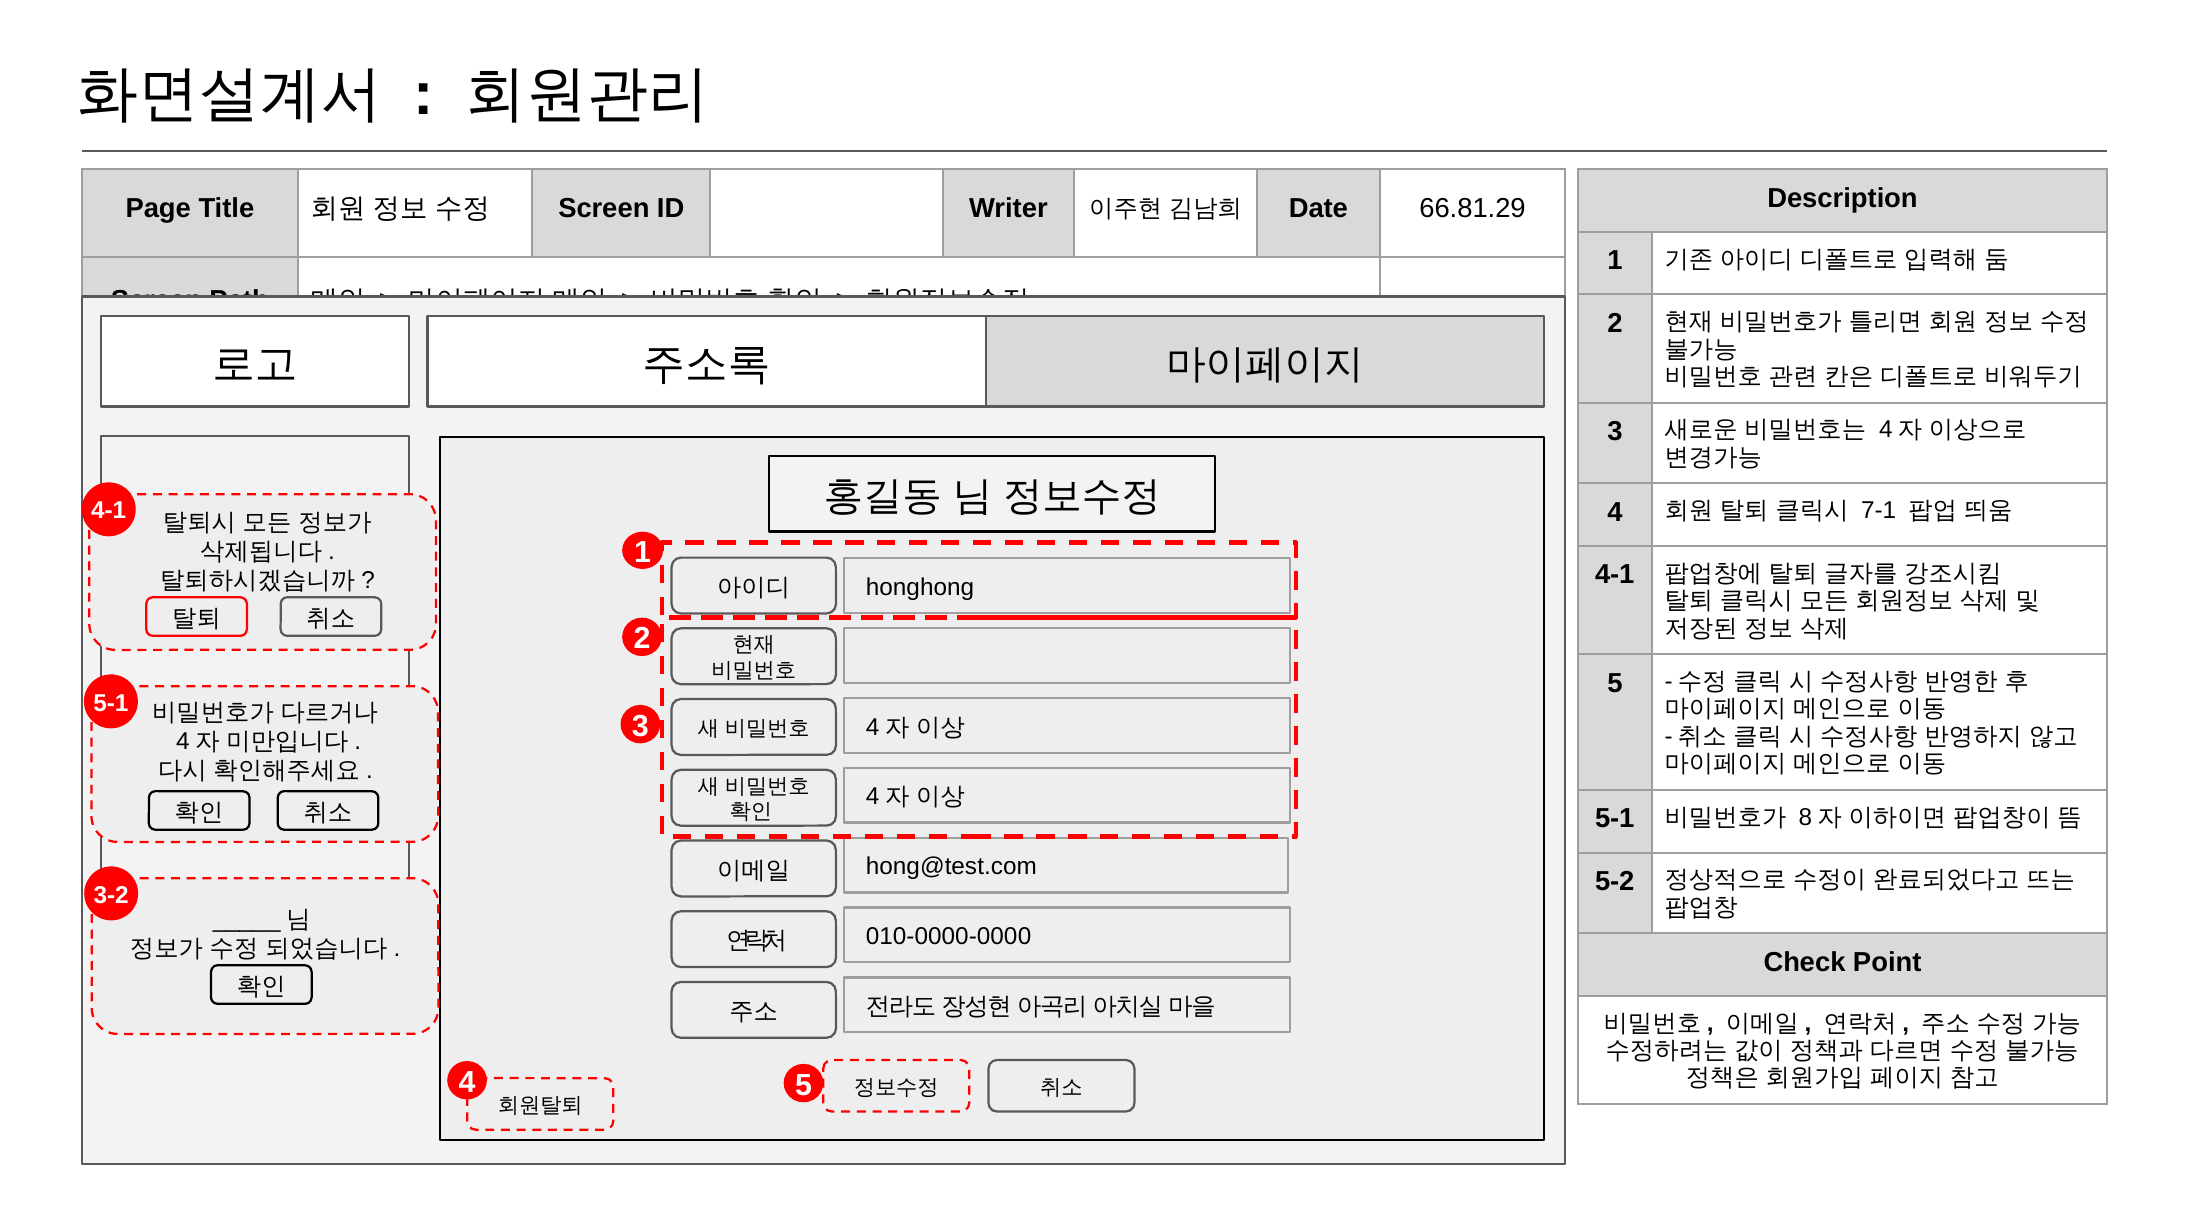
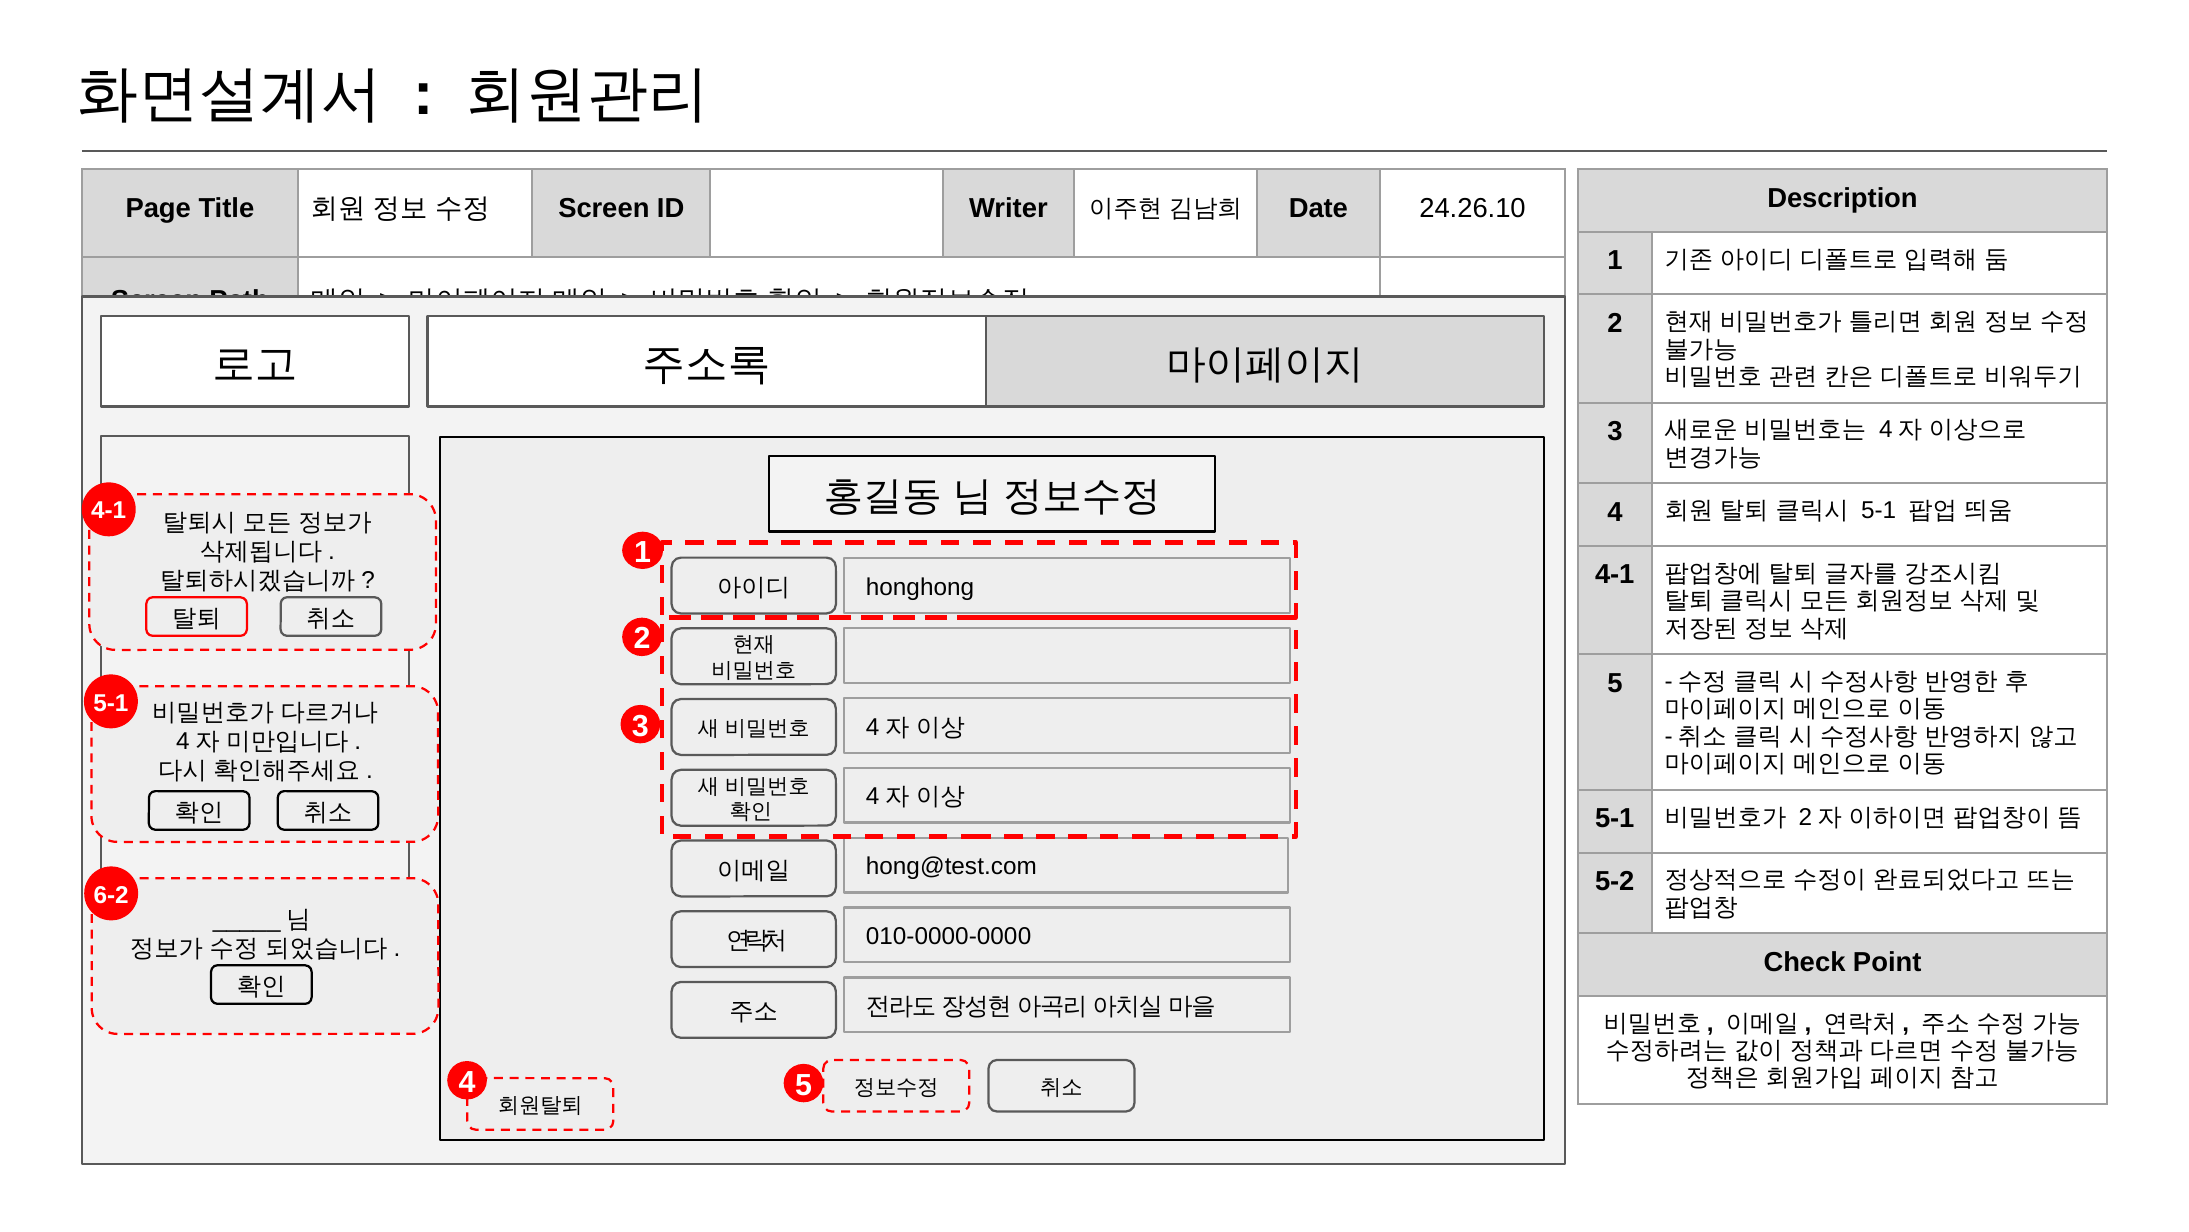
66.81.29: 66.81.29 -> 24.26.10
7-1 at (1879, 510): 7-1 -> 5-1
8 at (1805, 817): 8 -> 2
3-2: 3-2 -> 6-2
